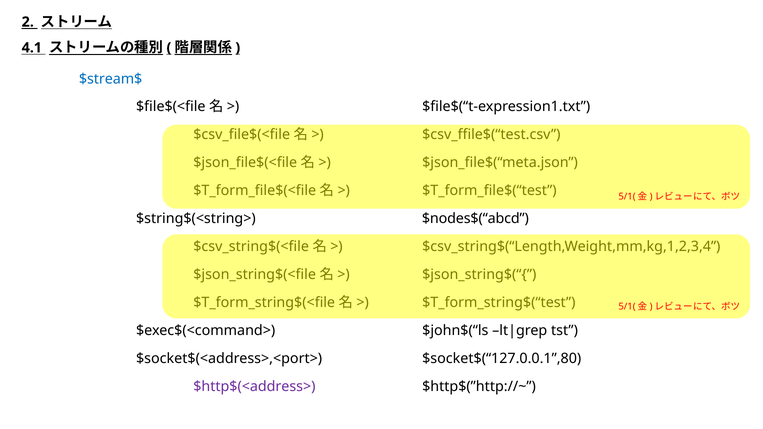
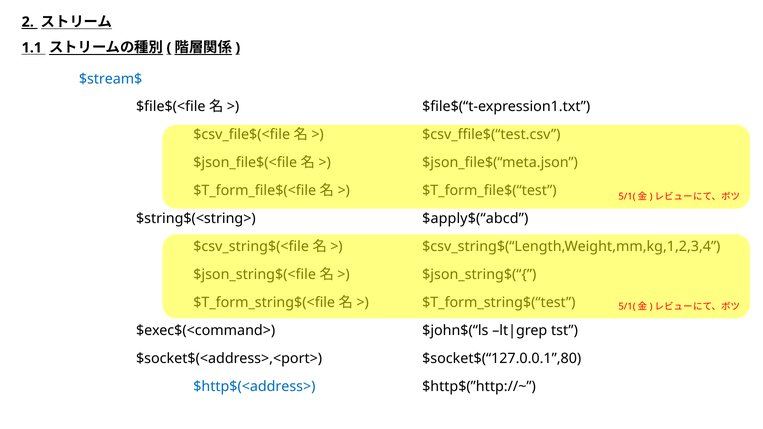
4.1: 4.1 -> 1.1
$nodes$(“abcd: $nodes$(“abcd -> $apply$(“abcd
$http$(<address> colour: purple -> blue
